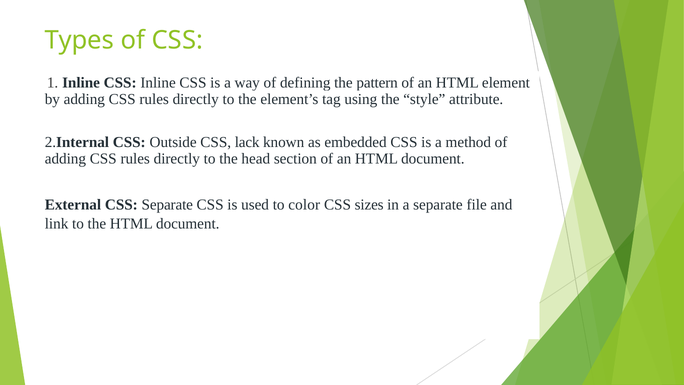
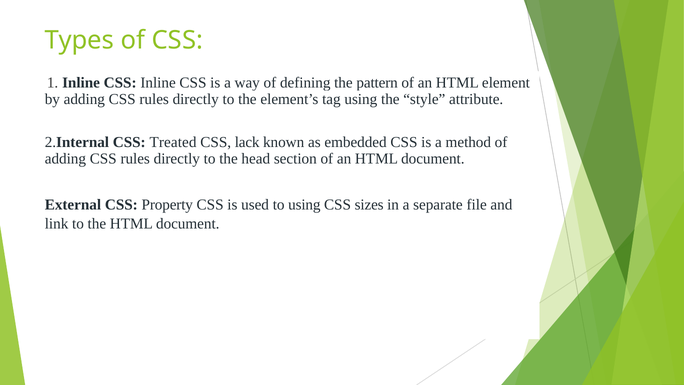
Outside: Outside -> Treated
CSS Separate: Separate -> Property
to color: color -> using
